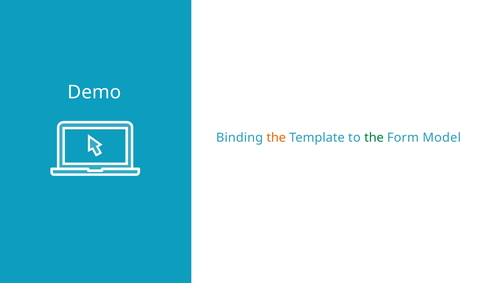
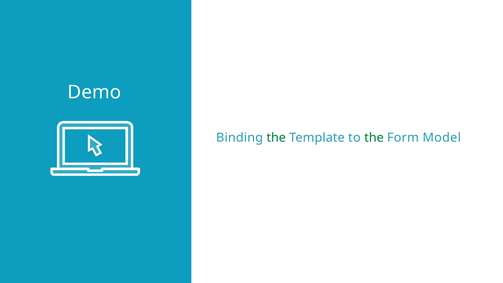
the at (276, 137) colour: orange -> green
